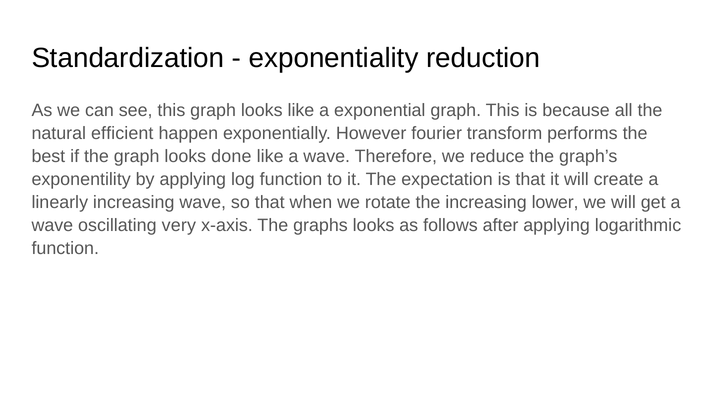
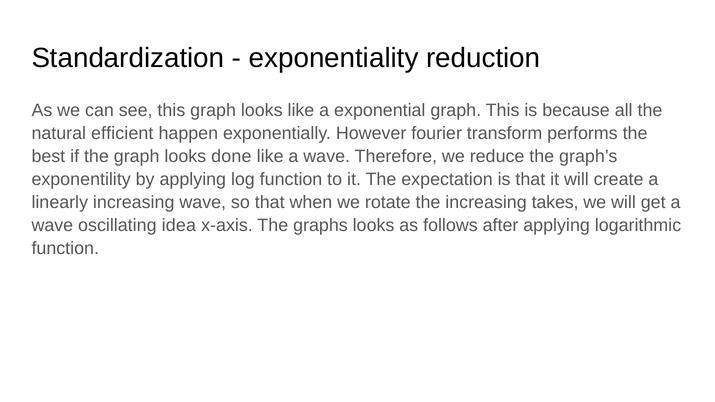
lower: lower -> takes
very: very -> idea
